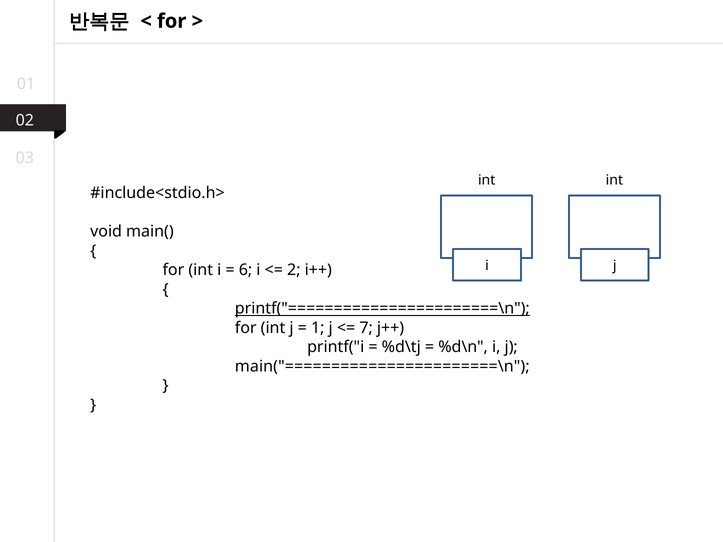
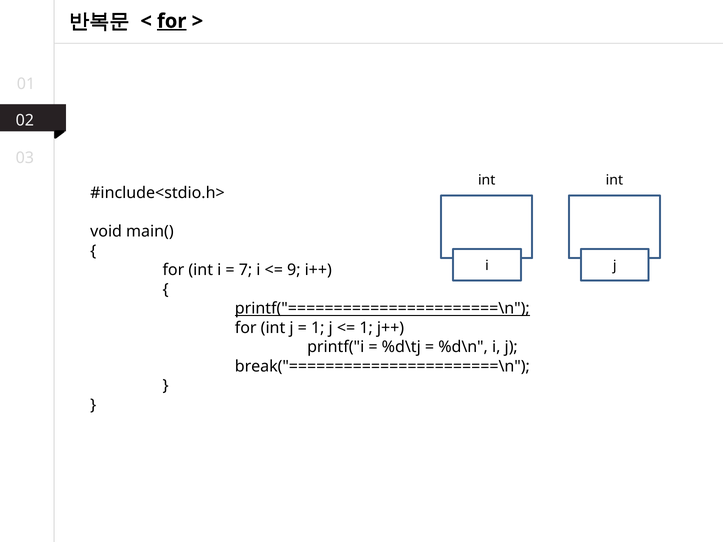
for at (172, 21) underline: none -> present
6: 6 -> 7
2: 2 -> 9
7 at (366, 328): 7 -> 1
main("=======================\n: main("=======================\n -> break("=======================\n
